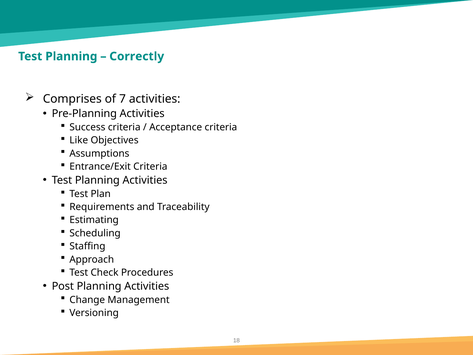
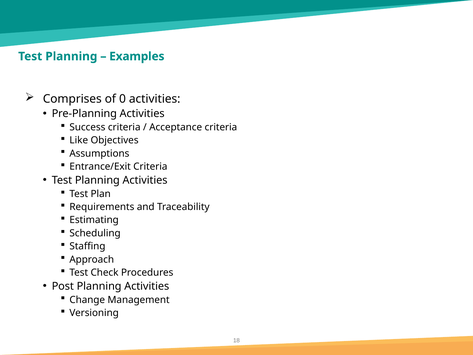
Correctly: Correctly -> Examples
7: 7 -> 0
